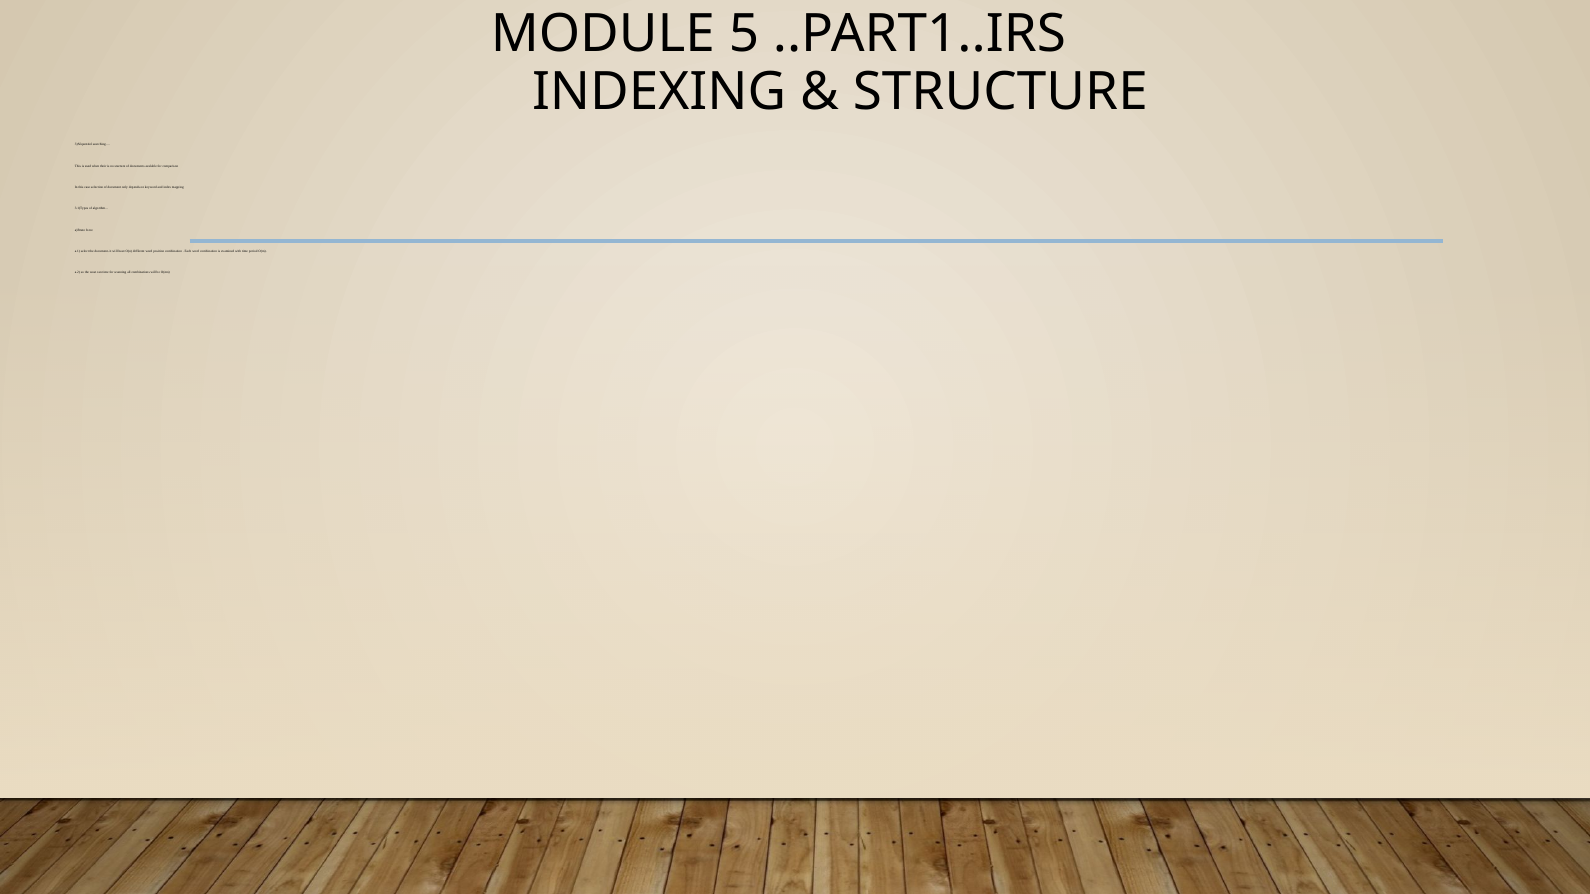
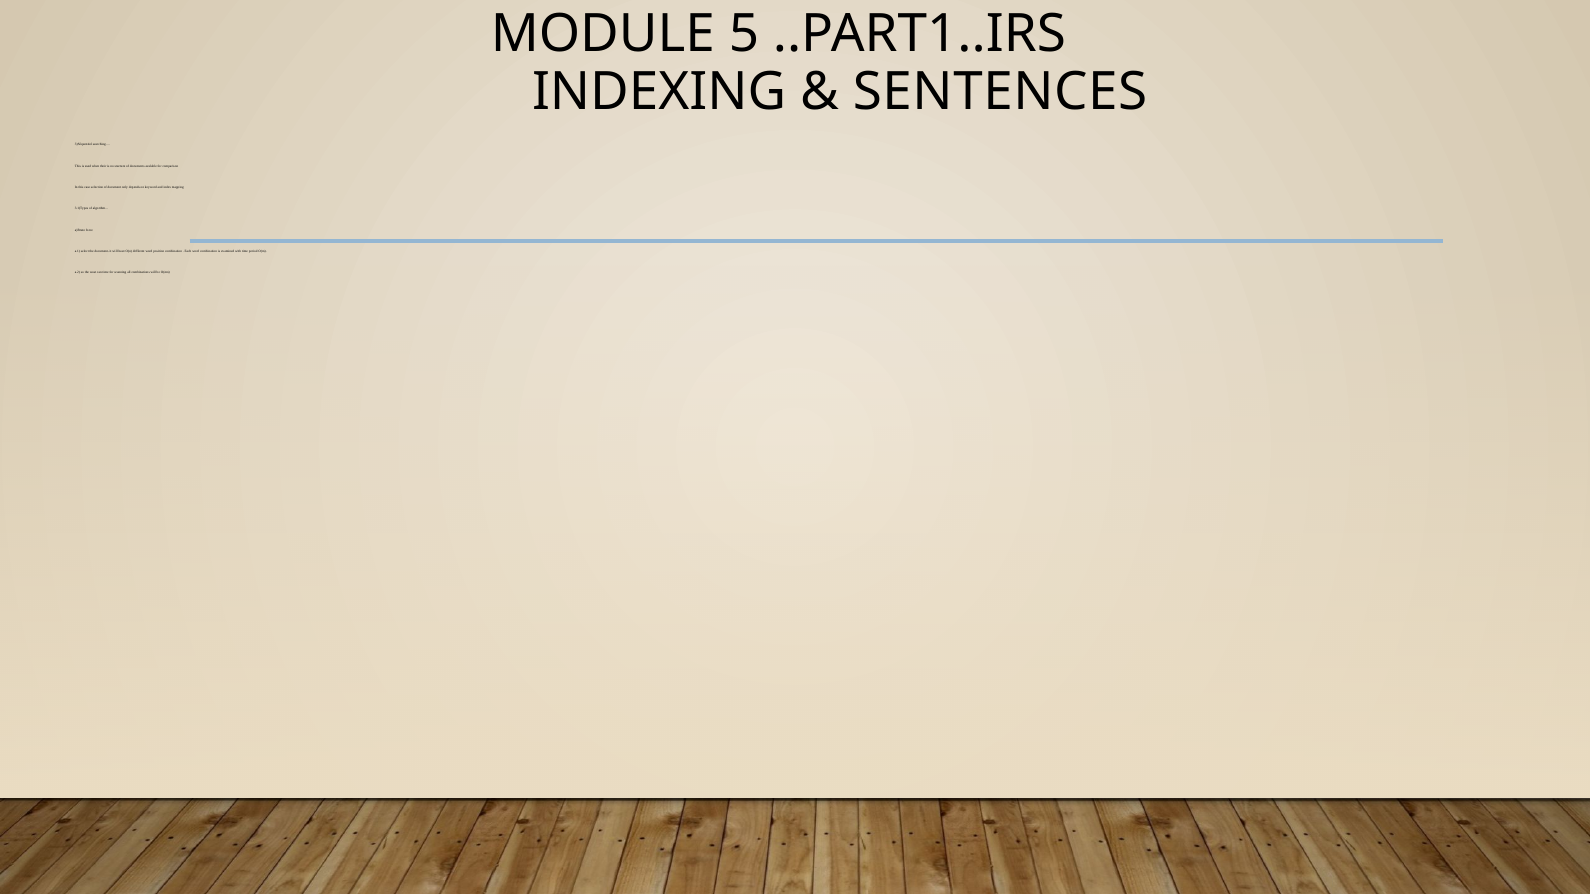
STRUCTURE: STRUCTURE -> SENTENCES
